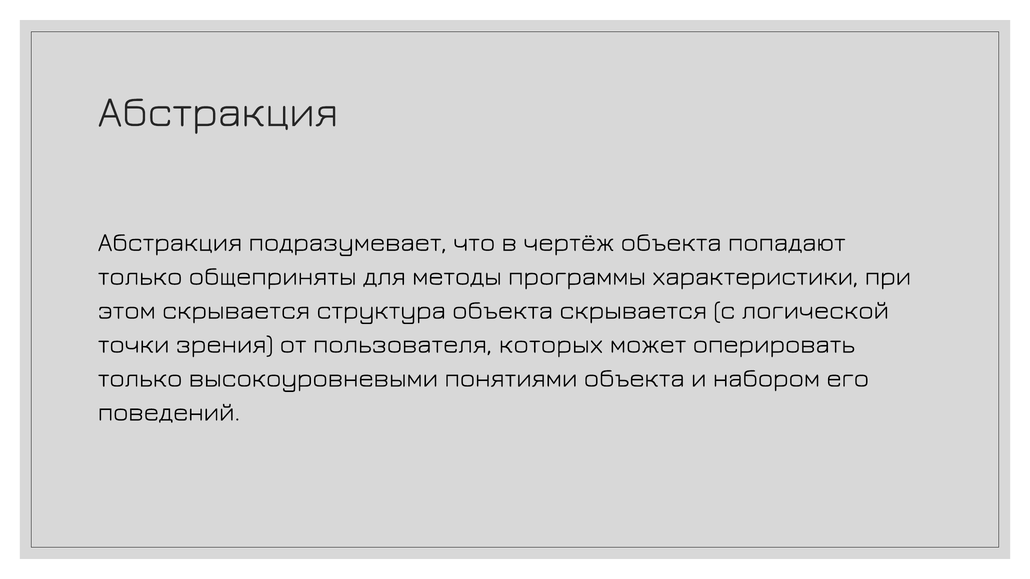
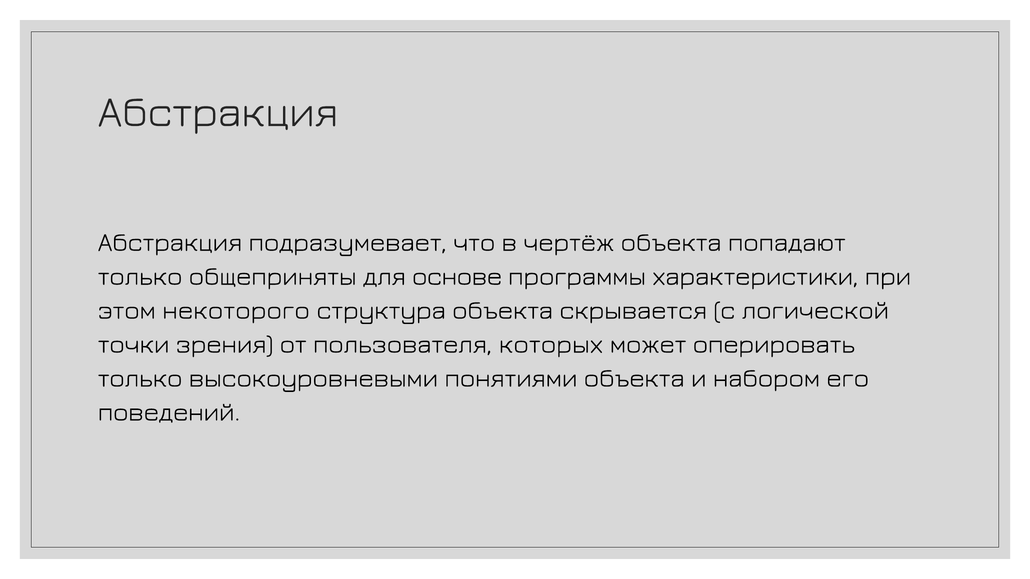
методы: методы -> основе
этом скрывается: скрывается -> некоторого
